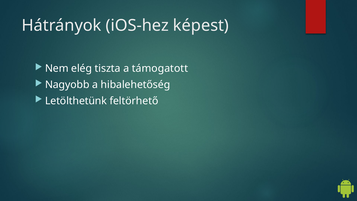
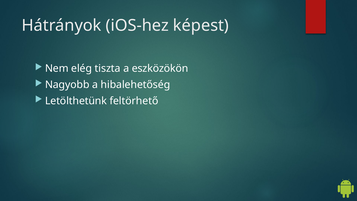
támogatott: támogatott -> eszközökön
